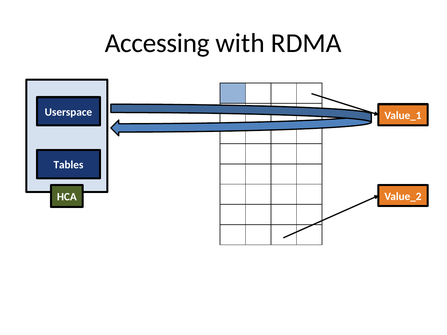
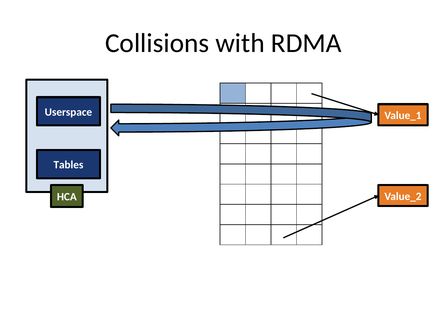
Accessing: Accessing -> Collisions
